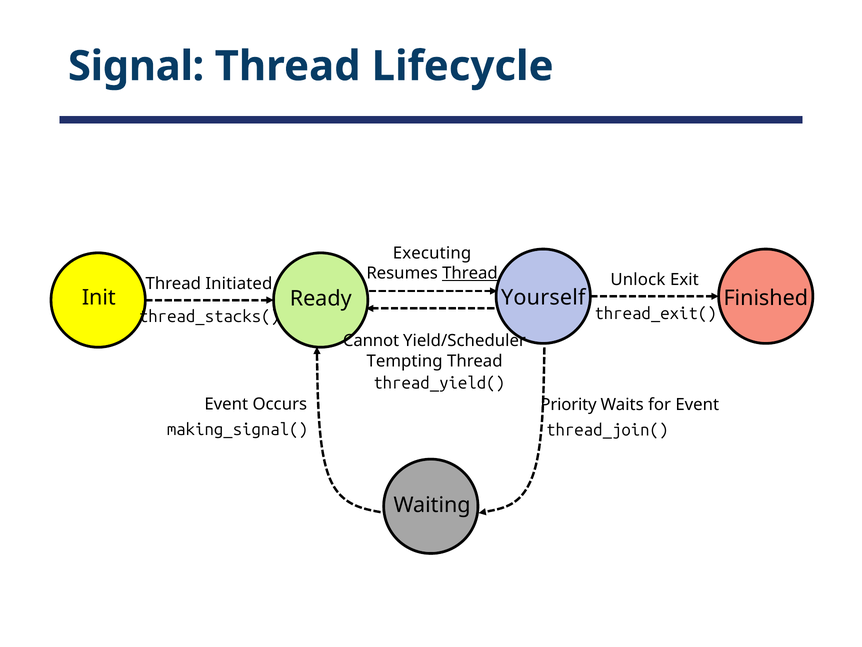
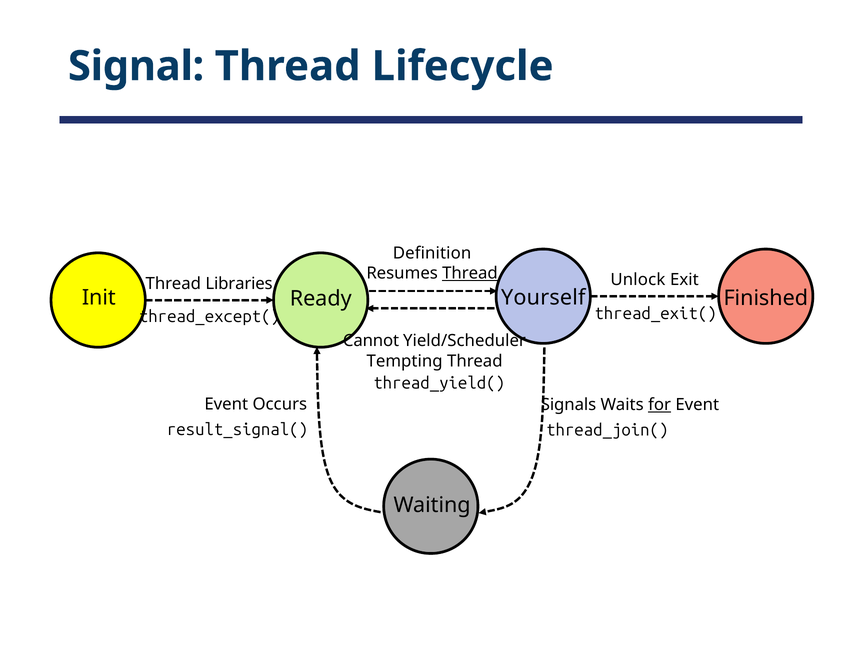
Executing: Executing -> Definition
Initiated: Initiated -> Libraries
thread_stacks(: thread_stacks( -> thread_except(
Priority: Priority -> Signals
for underline: none -> present
making_signal(: making_signal( -> result_signal(
